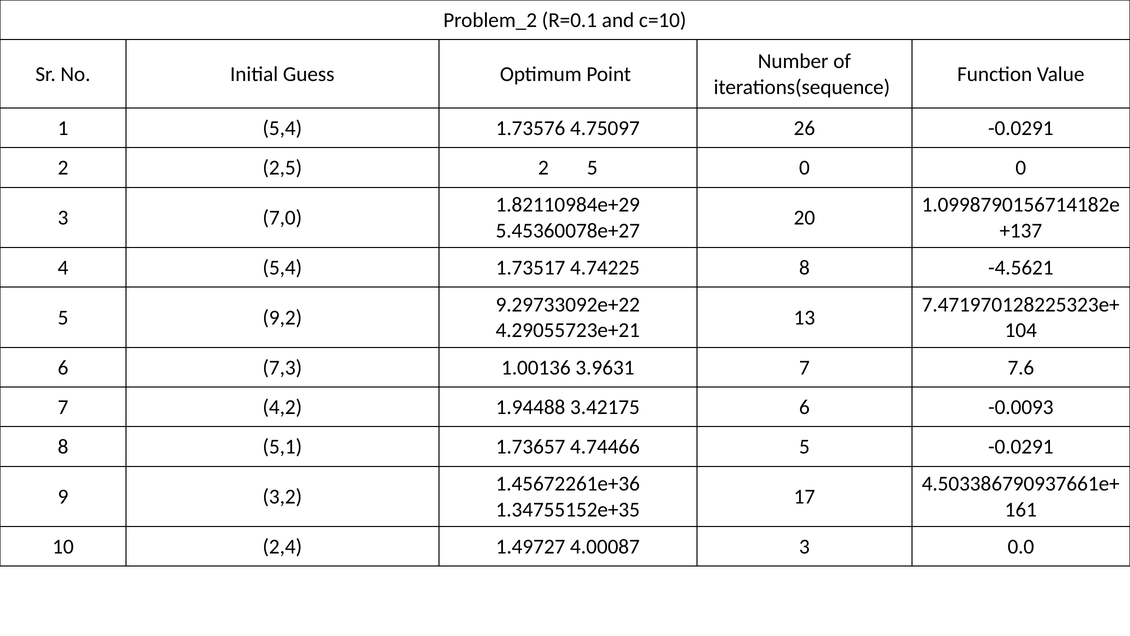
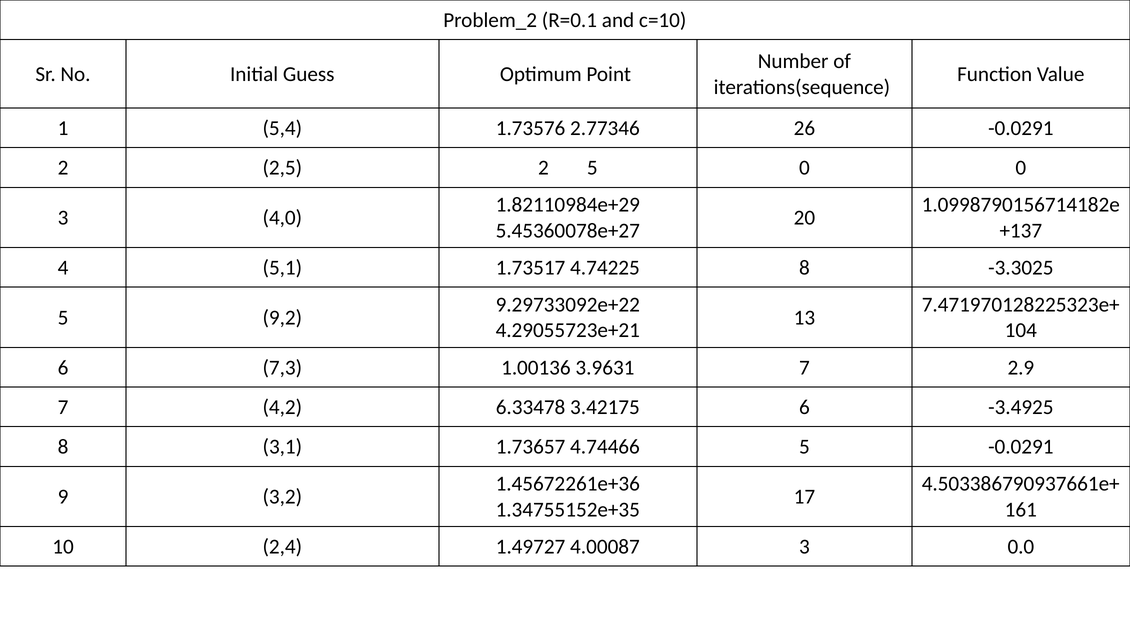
4.75097: 4.75097 -> 2.77346
7,0: 7,0 -> 4,0
4 5,4: 5,4 -> 5,1
-4.5621: -4.5621 -> -3.3025
7.6: 7.6 -> 2.9
1.94488: 1.94488 -> 6.33478
-0.0093: -0.0093 -> -3.4925
5,1: 5,1 -> 3,1
